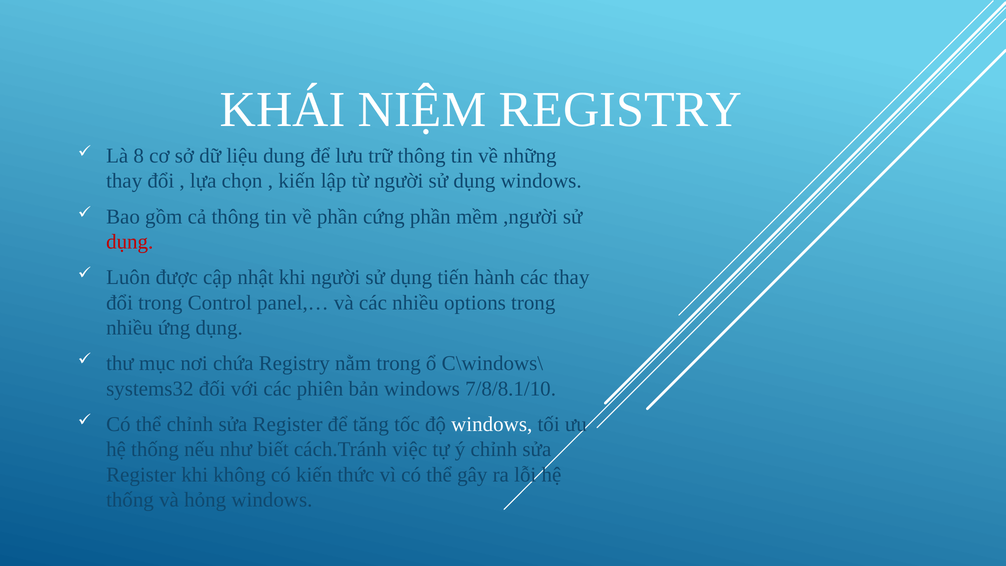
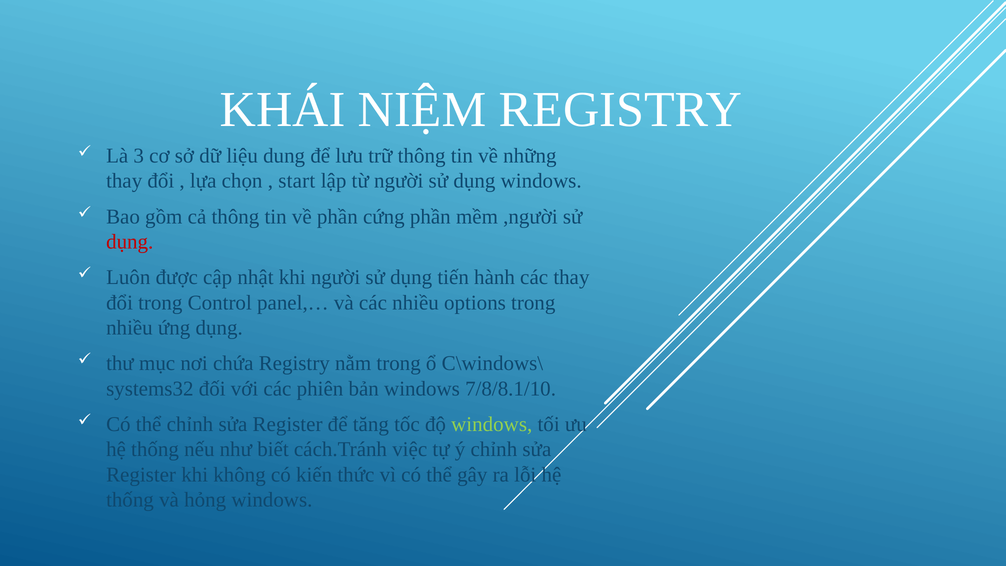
8: 8 -> 3
kiến at (297, 181): kiến -> start
windows at (492, 424) colour: white -> light green
